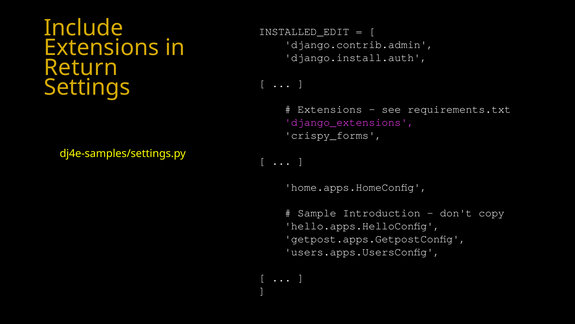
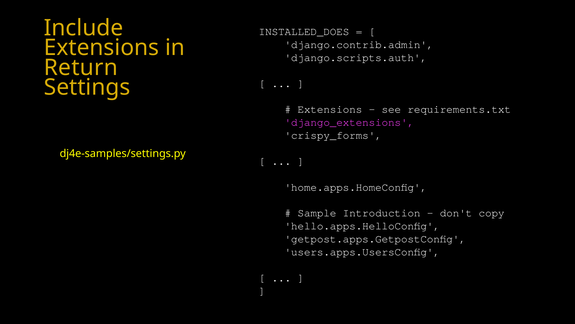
INSTALLED_EDIT: INSTALLED_EDIT -> INSTALLED_DOES
django.install.auth: django.install.auth -> django.scripts.auth
